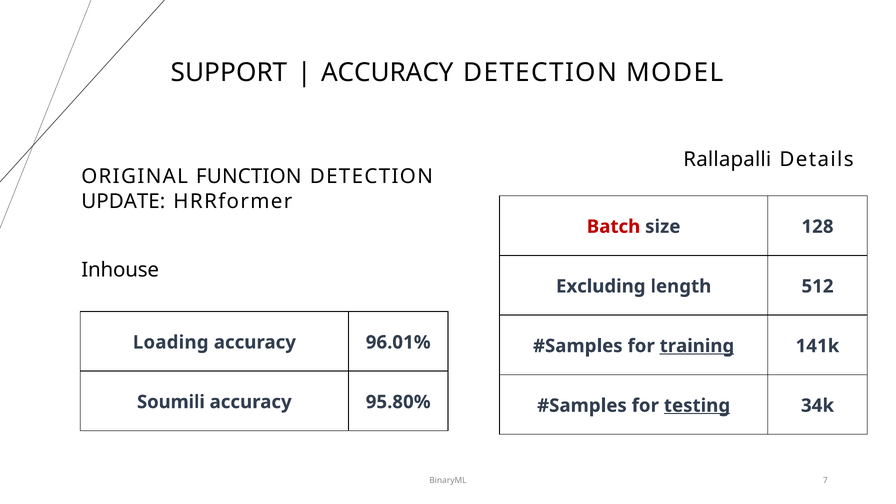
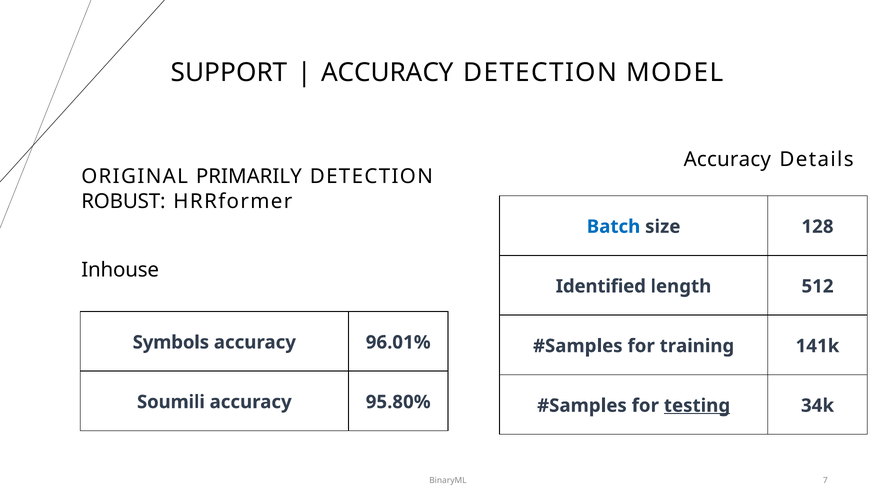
Rallapalli at (727, 160): Rallapalli -> Accuracy
FUNCTION: FUNCTION -> PRIMARILY
UPDATE: UPDATE -> ROBUST
Batch colour: red -> blue
Excluding: Excluding -> Identified
Loading: Loading -> Symbols
training underline: present -> none
